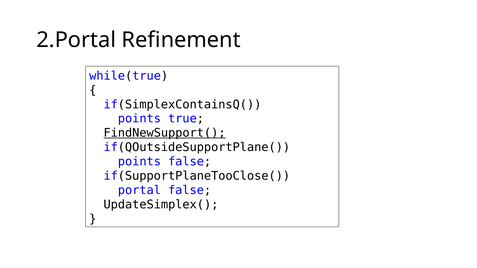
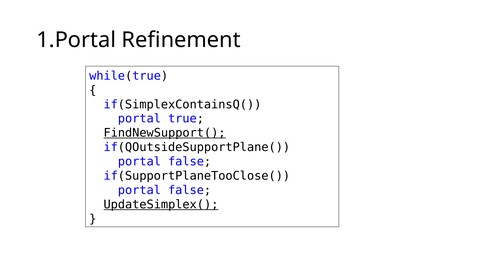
2.Portal: 2.Portal -> 1.Portal
points at (139, 119): points -> portal
points at (139, 162): points -> portal
UpdateSimplex( underline: none -> present
